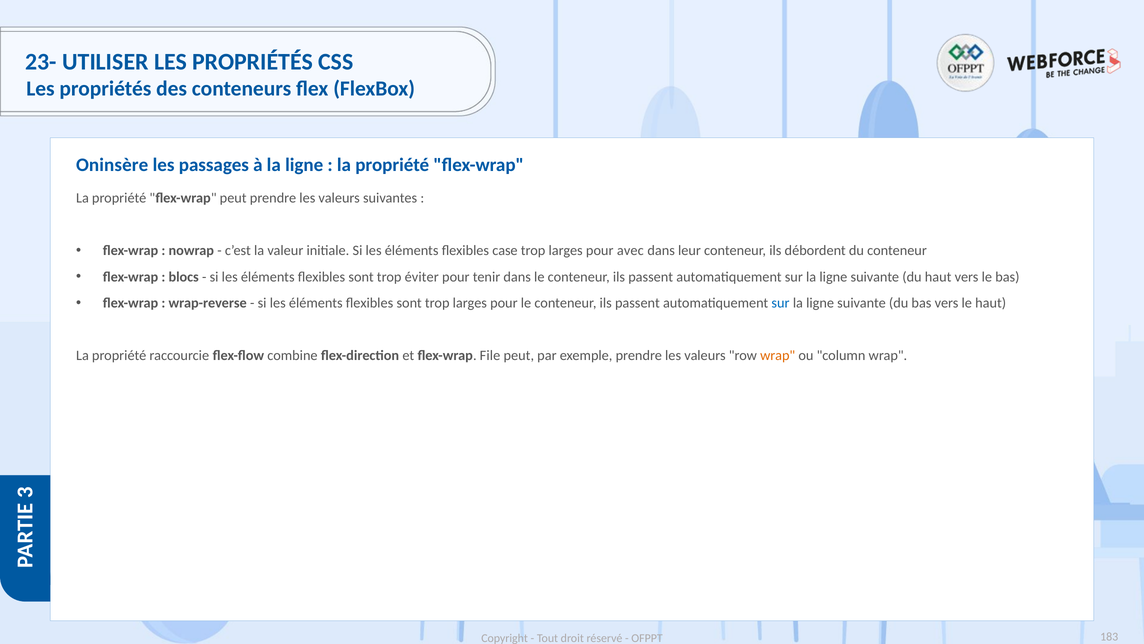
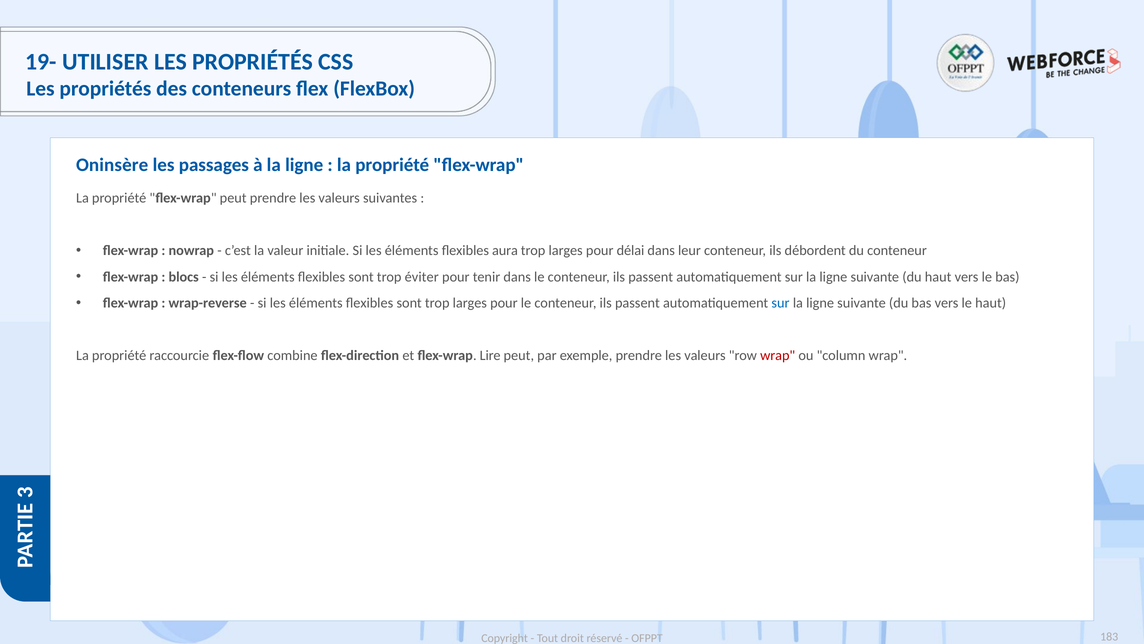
23-: 23- -> 19-
case: case -> aura
avec: avec -> délai
File: File -> Lire
wrap at (778, 355) colour: orange -> red
